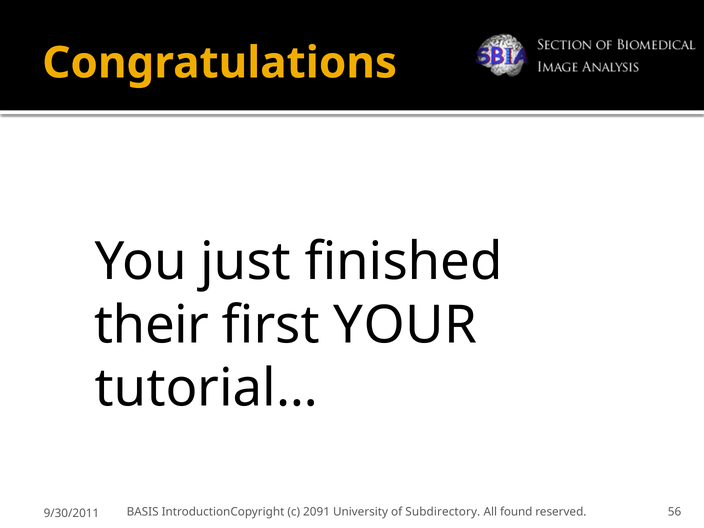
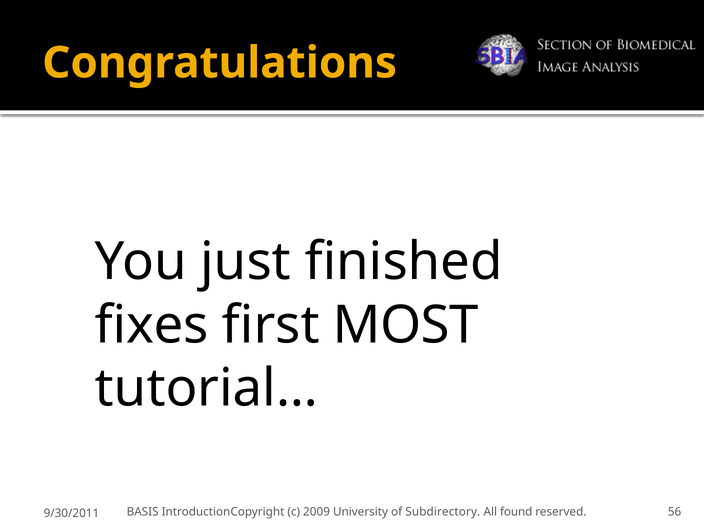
their: their -> fixes
YOUR: YOUR -> MOST
2091: 2091 -> 2009
